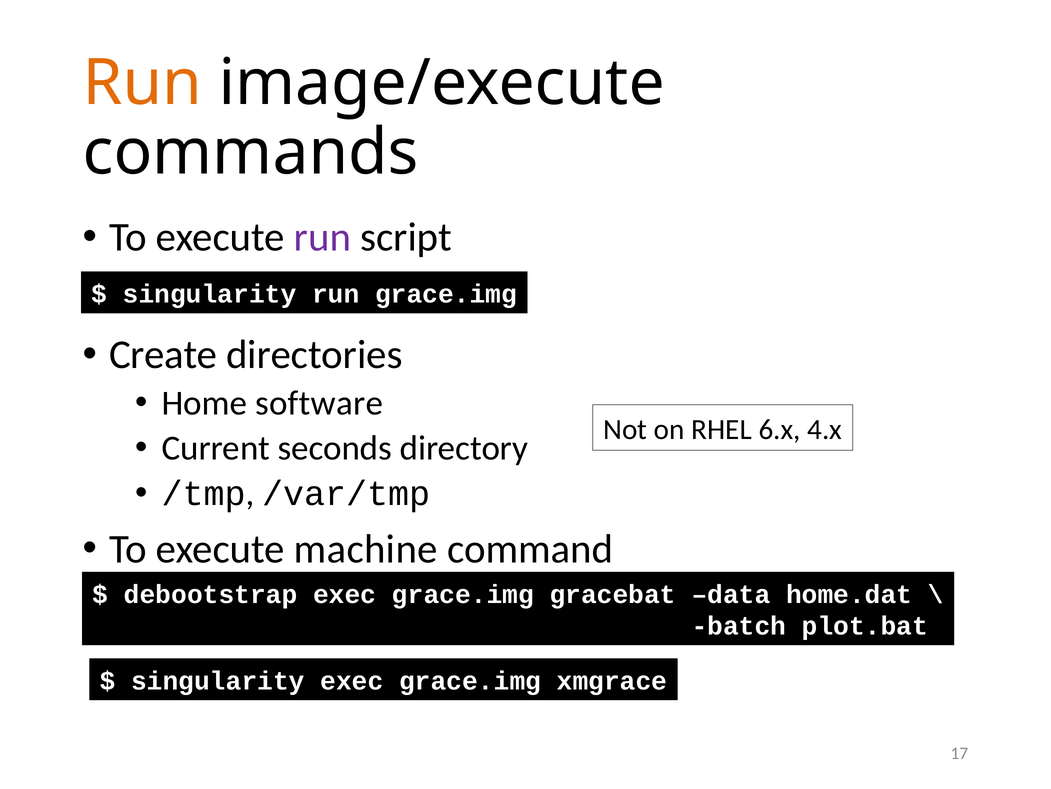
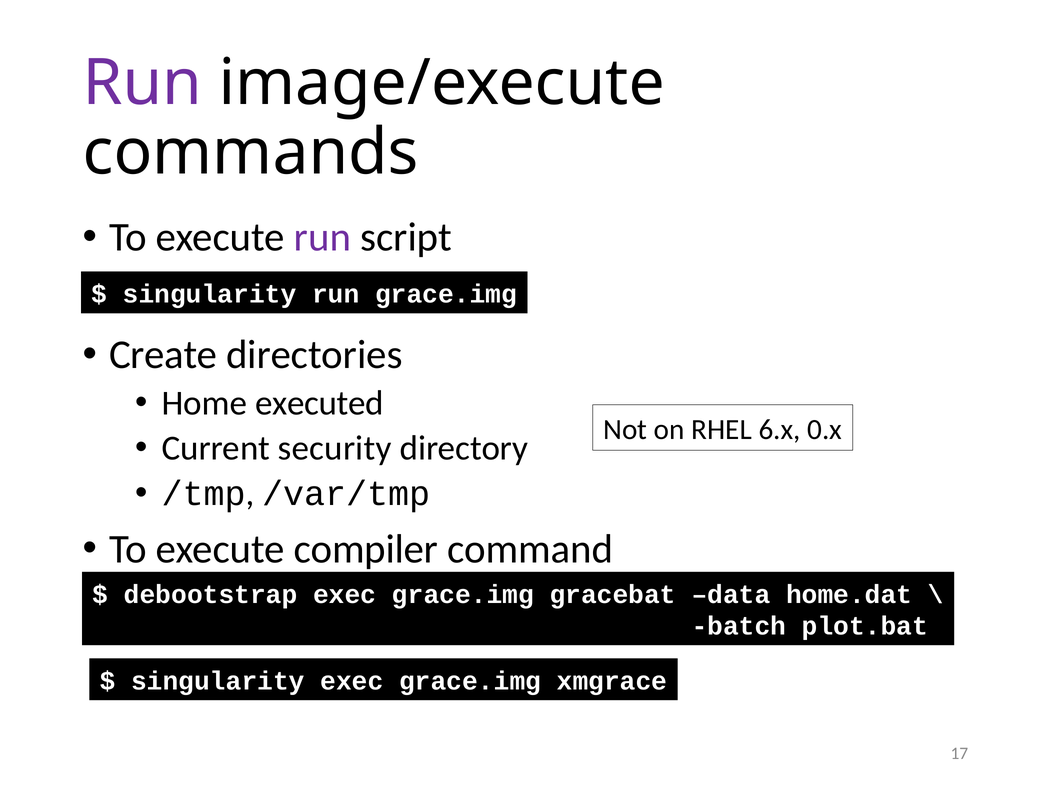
Run at (142, 83) colour: orange -> purple
software: software -> executed
4.x: 4.x -> 0.x
seconds: seconds -> security
machine: machine -> compiler
